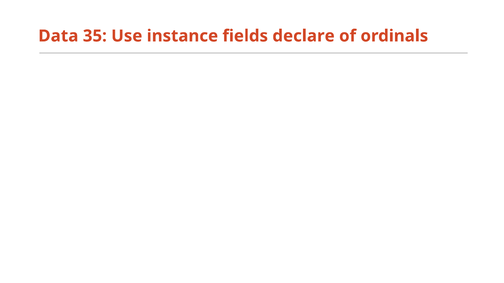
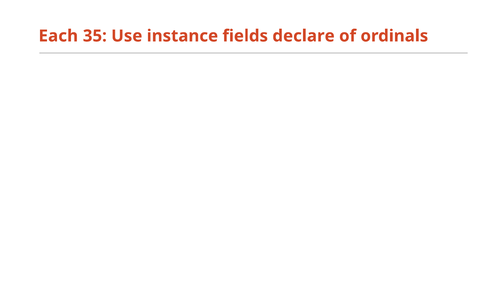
Data: Data -> Each
